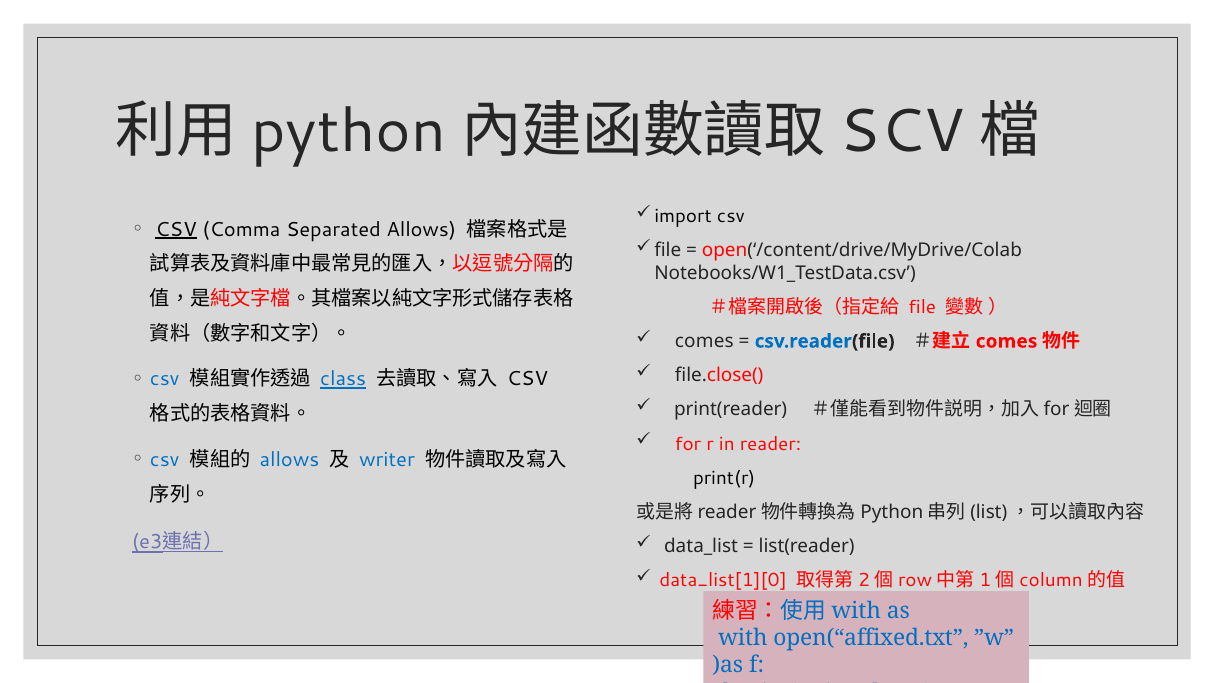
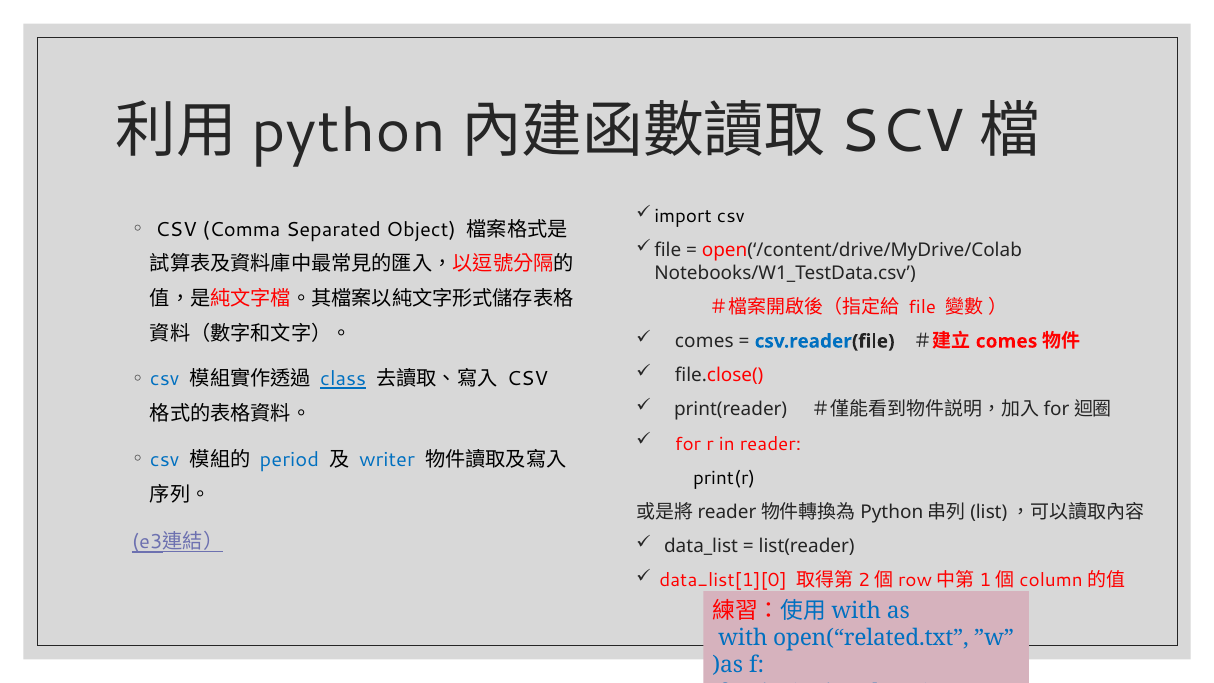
CSV at (176, 229) underline: present -> none
Separated Allows: Allows -> Object
allows at (290, 459): allows -> period
open(“affixed.txt: open(“affixed.txt -> open(“related.txt
